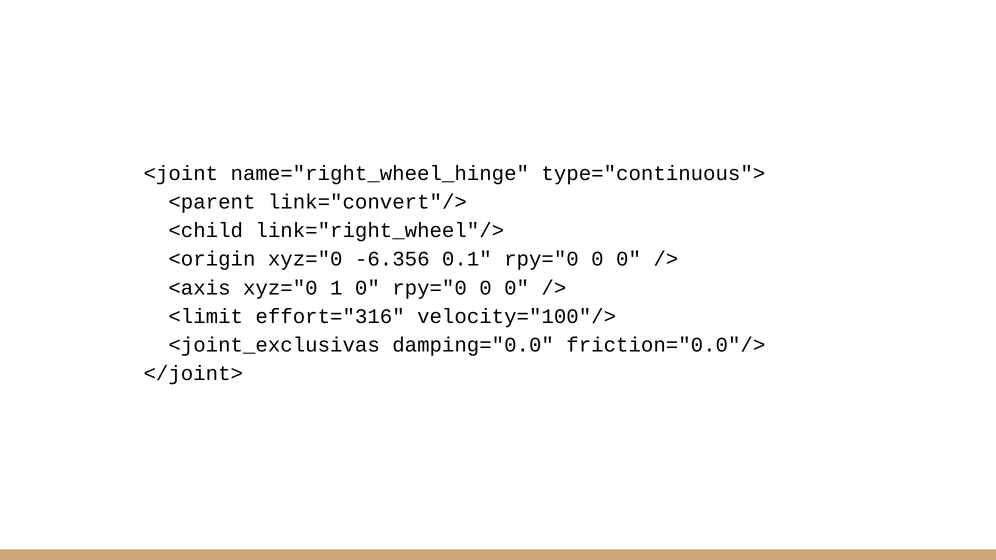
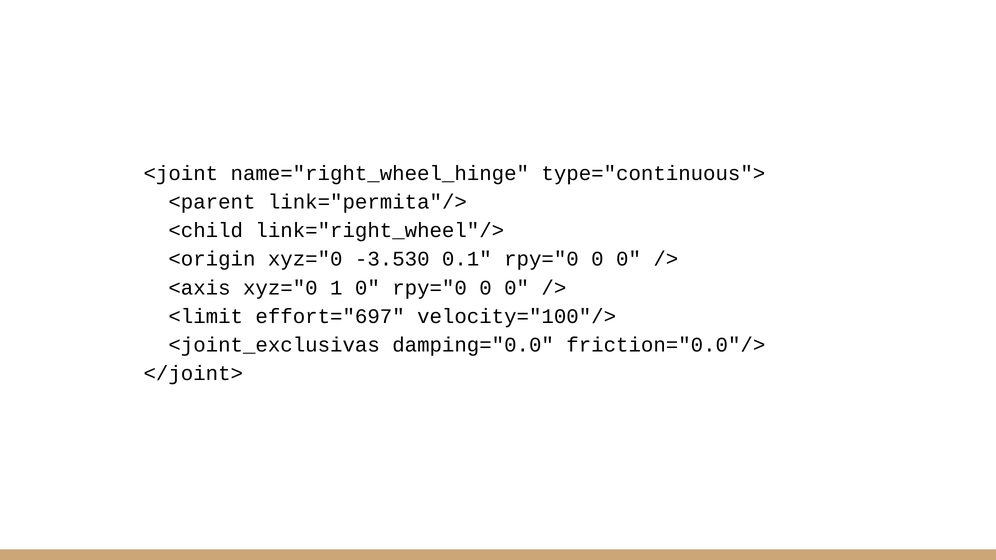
link="convert"/>: link="convert"/> -> link="permita"/>
-6.356: -6.356 -> -3.530
effort="316: effort="316 -> effort="697
